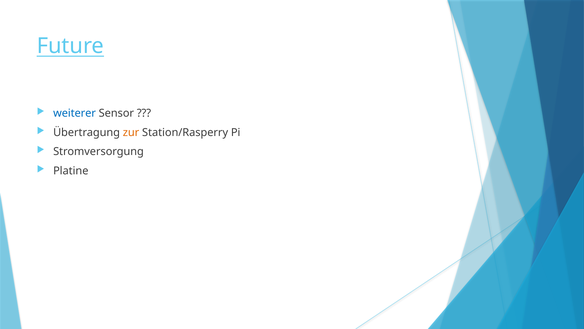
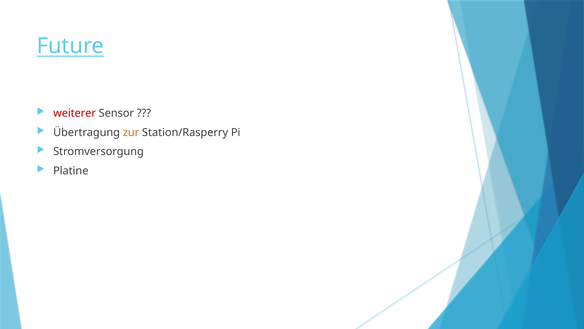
weiterer colour: blue -> red
